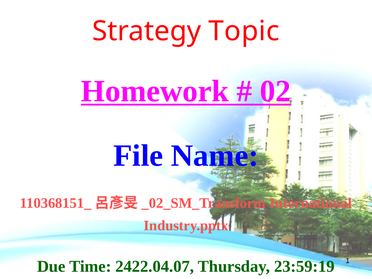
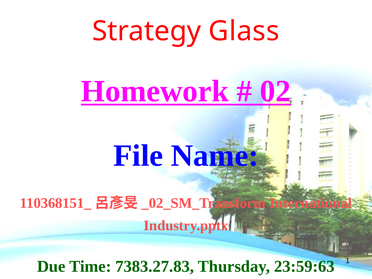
Topic: Topic -> Glass
2422.04.07: 2422.04.07 -> 7383.27.83
23:59:19: 23:59:19 -> 23:59:63
